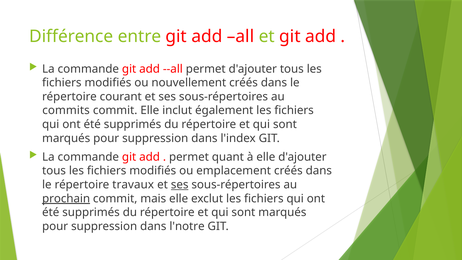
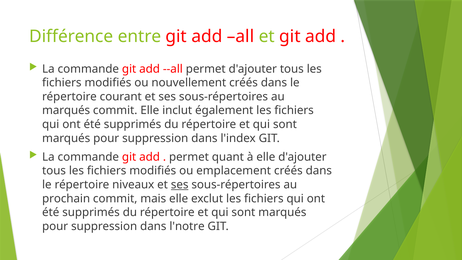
commits at (66, 110): commits -> marqués
travaux: travaux -> niveaux
prochain underline: present -> none
